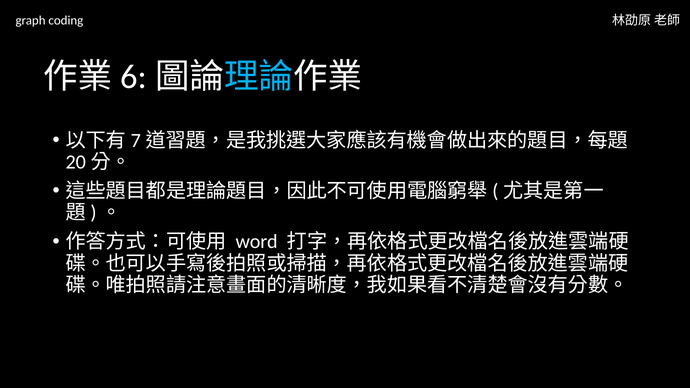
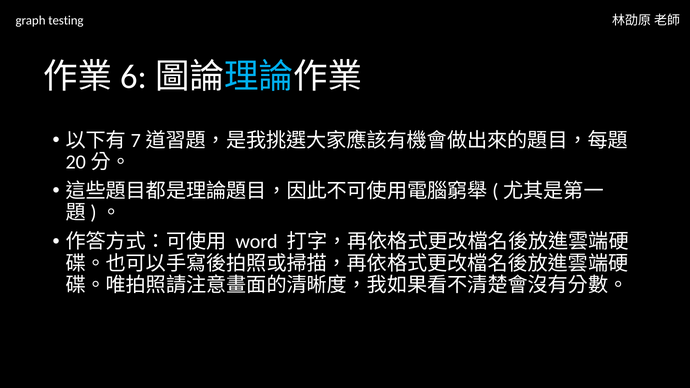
coding: coding -> testing
